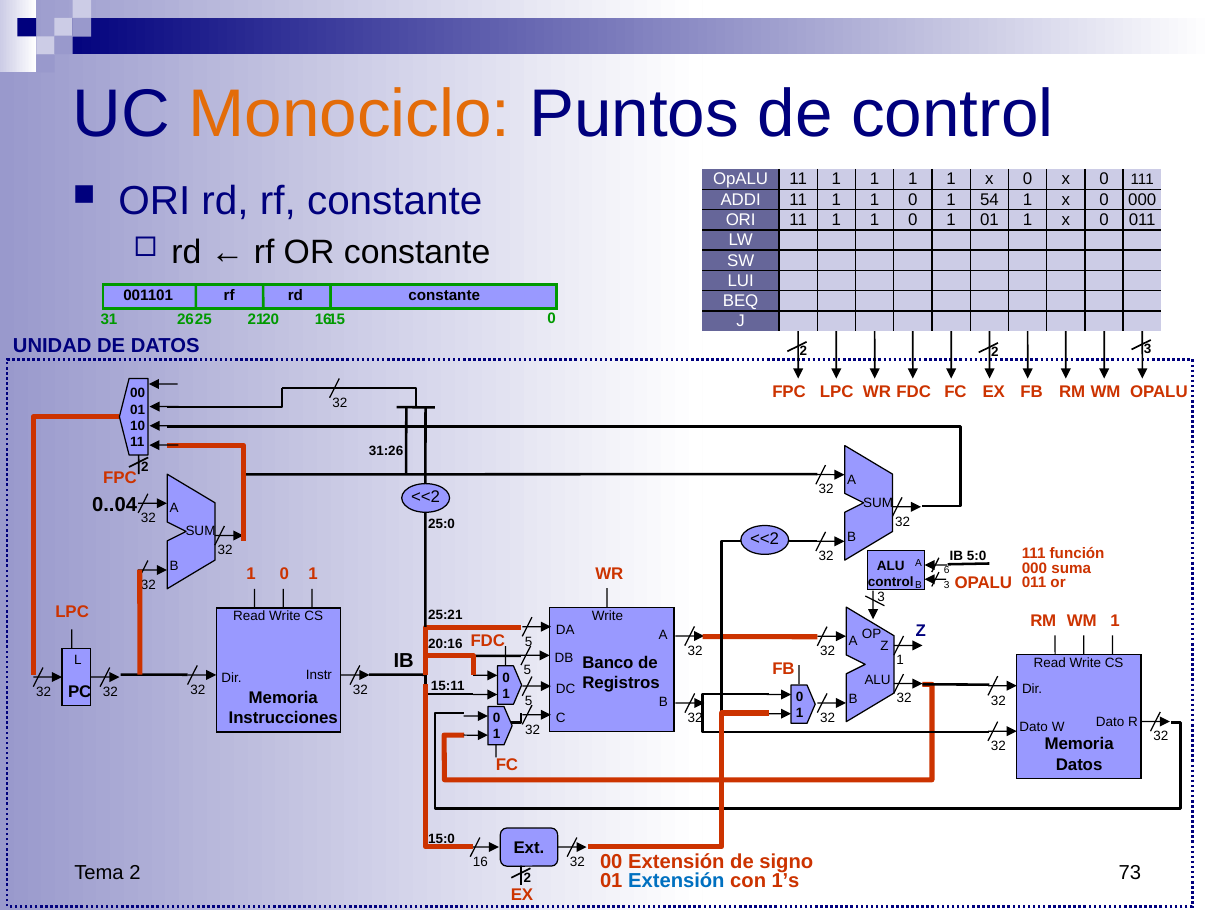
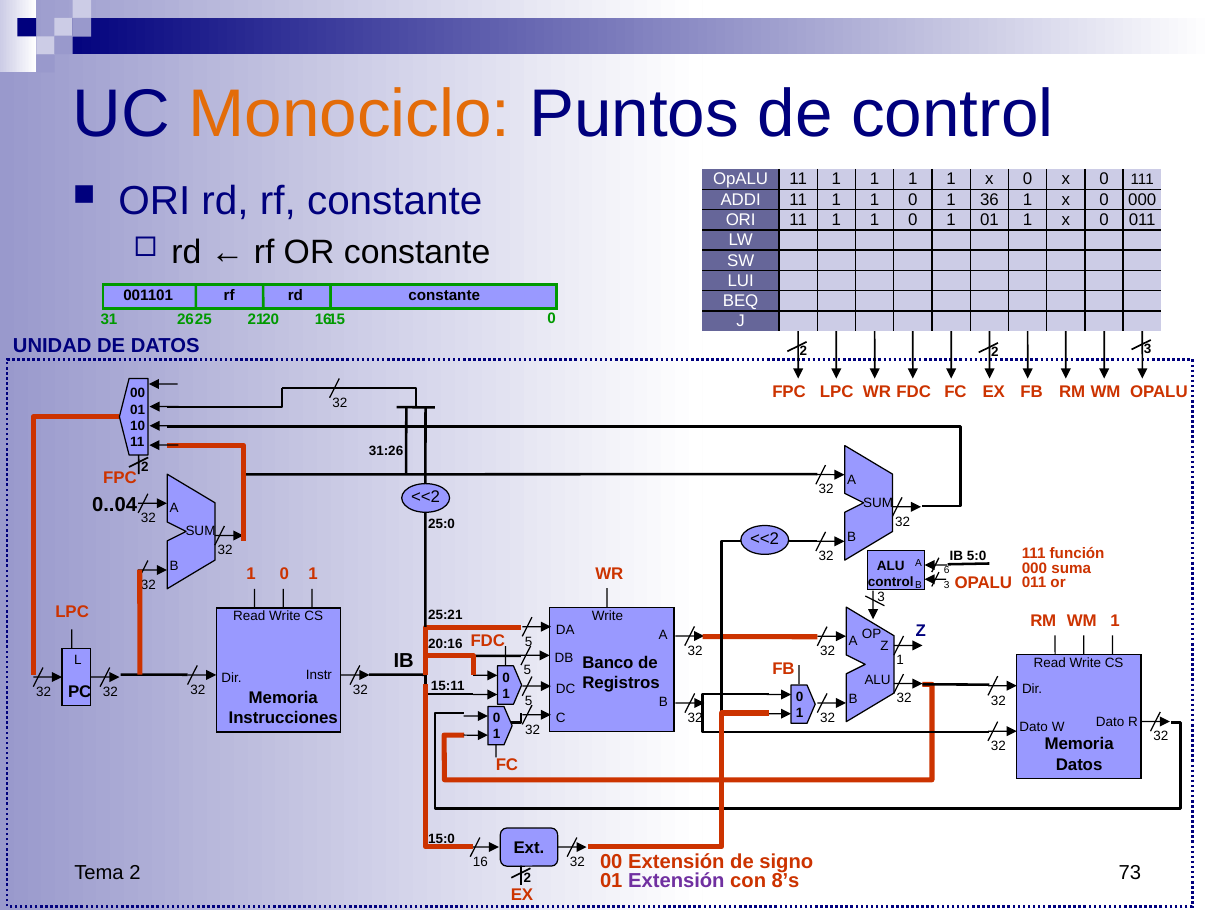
54: 54 -> 36
Extensión at (676, 881) colour: blue -> purple
1’s: 1’s -> 8’s
